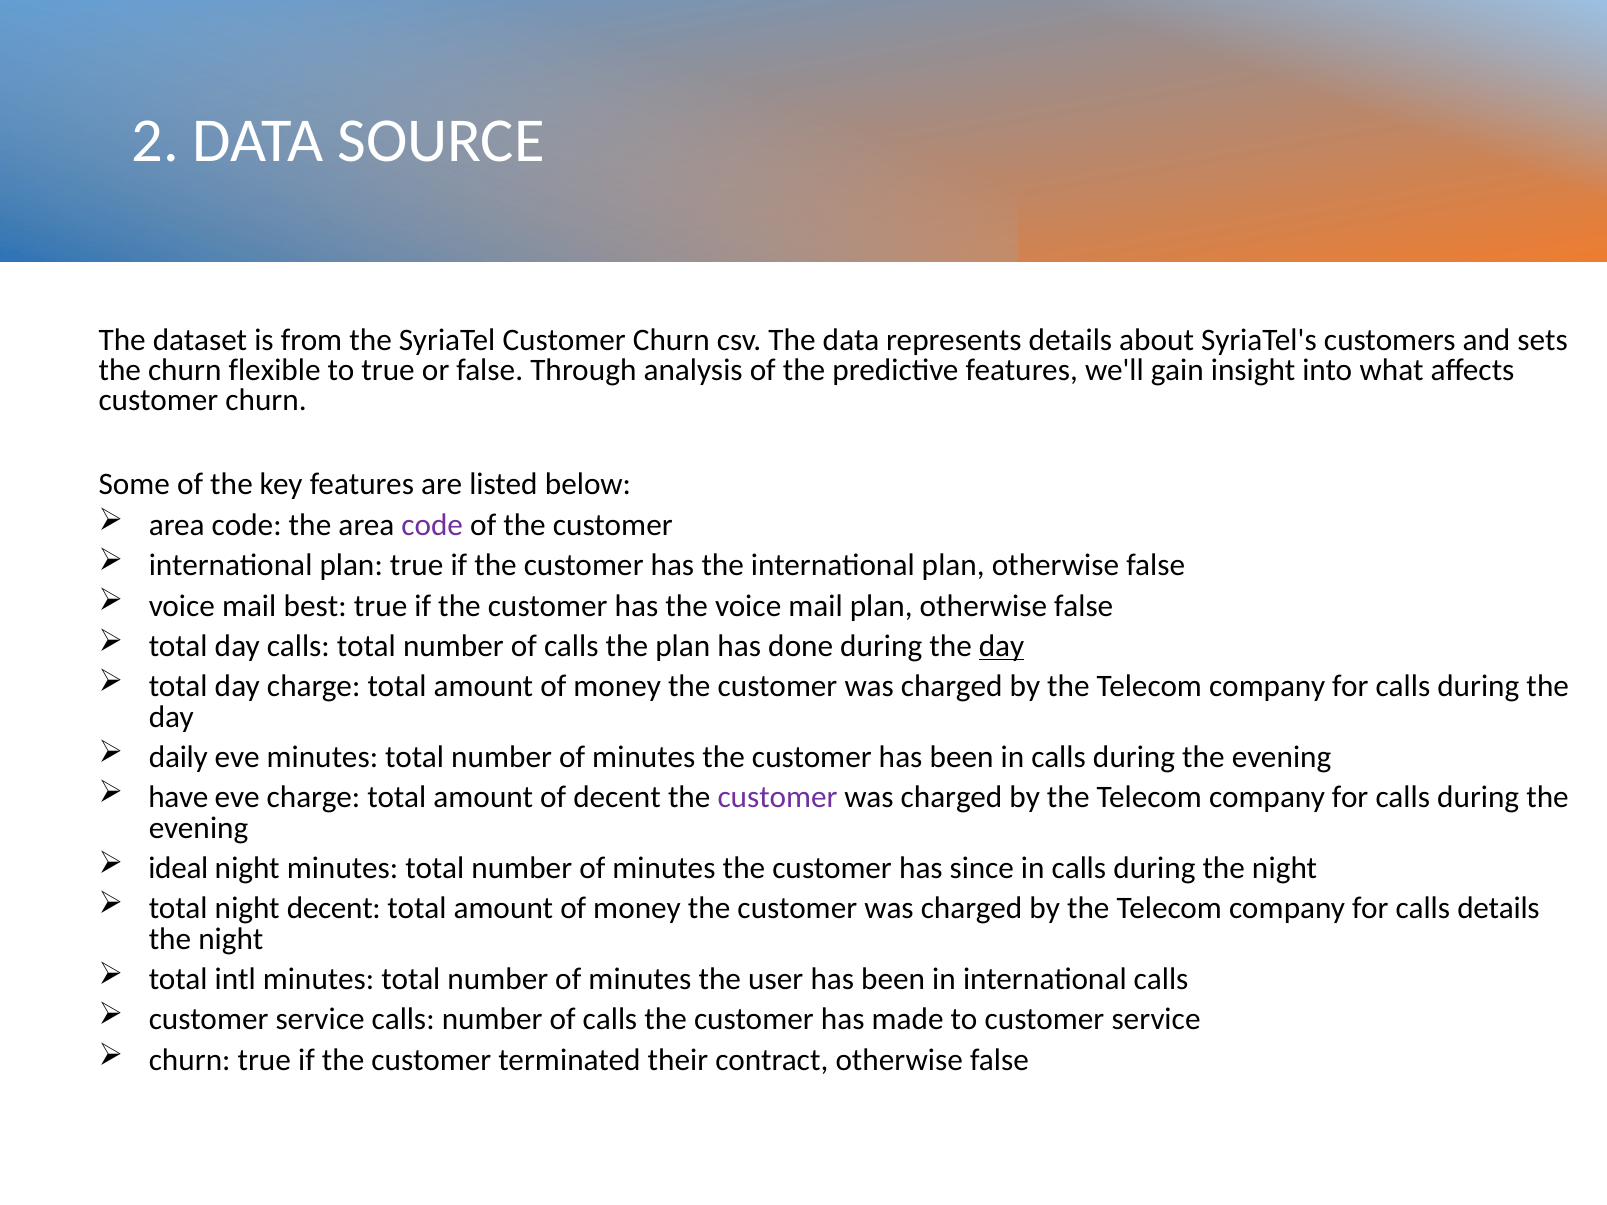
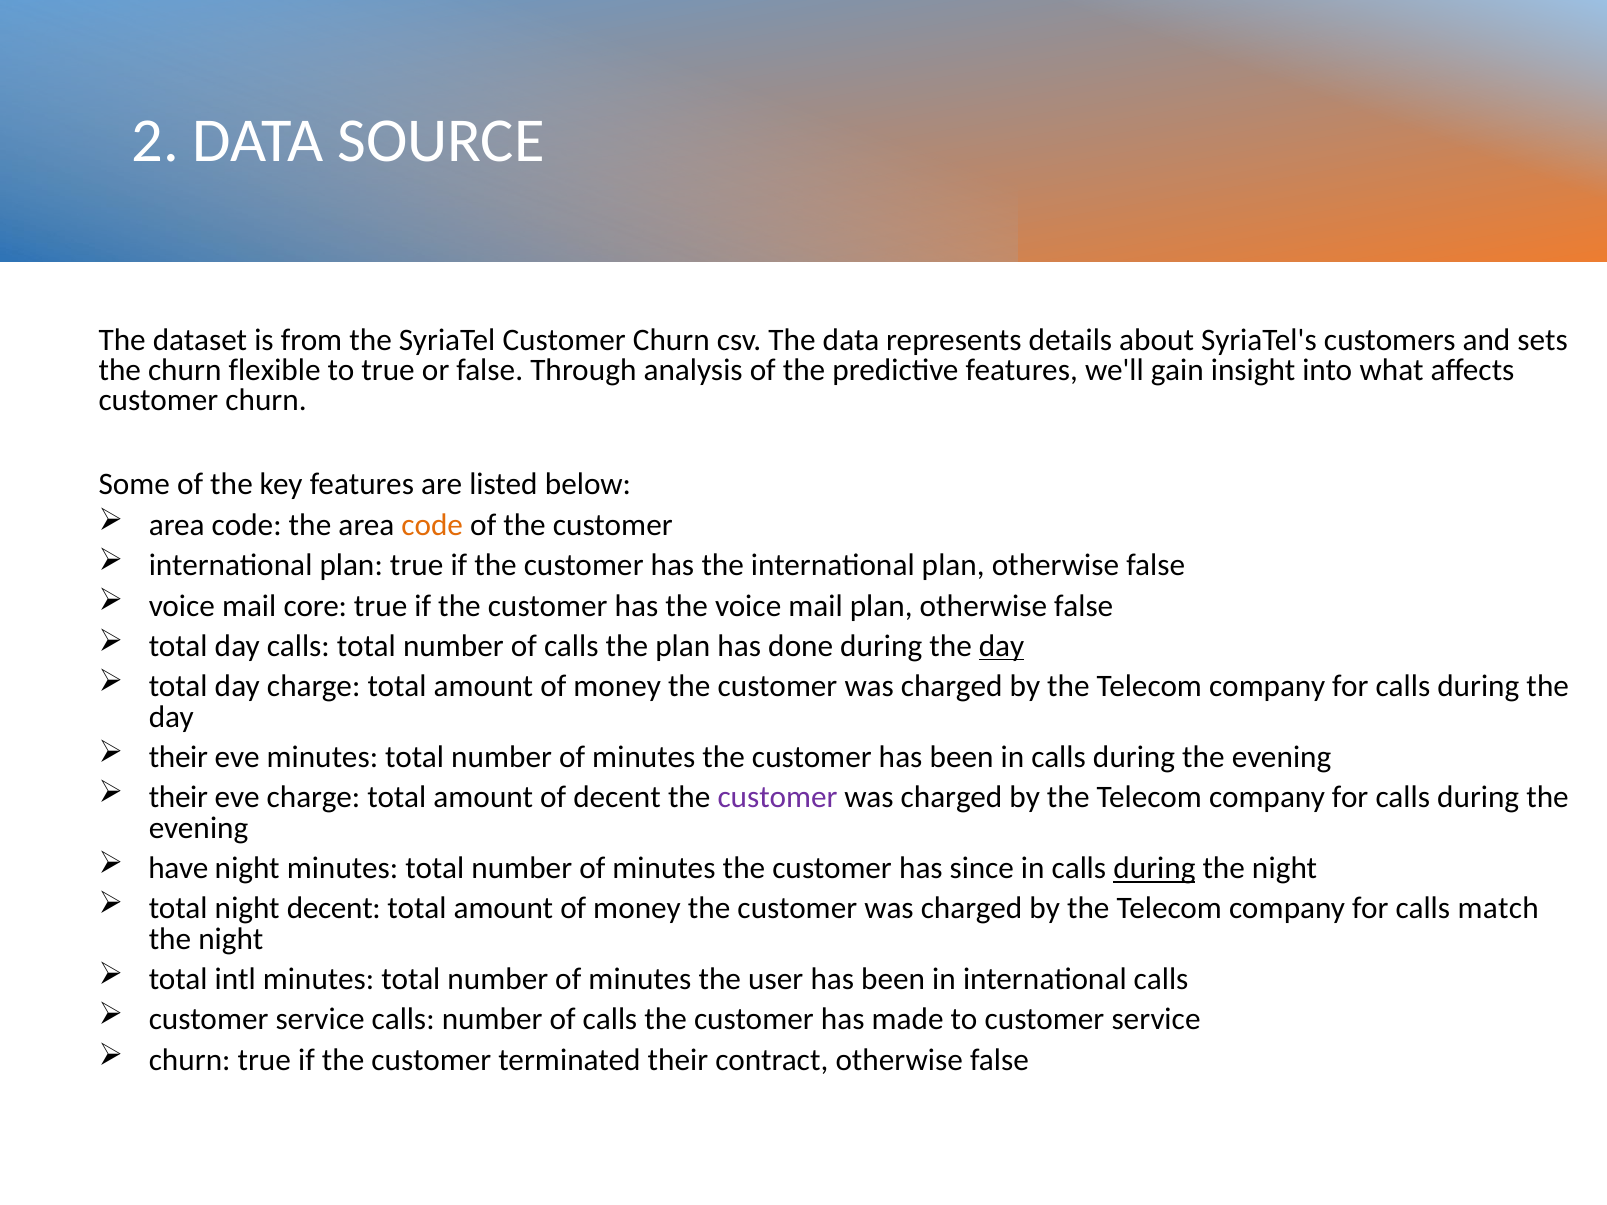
code at (432, 525) colour: purple -> orange
best: best -> core
daily at (178, 757): daily -> their
have at (178, 798): have -> their
ideal: ideal -> have
during at (1154, 868) underline: none -> present
calls details: details -> match
